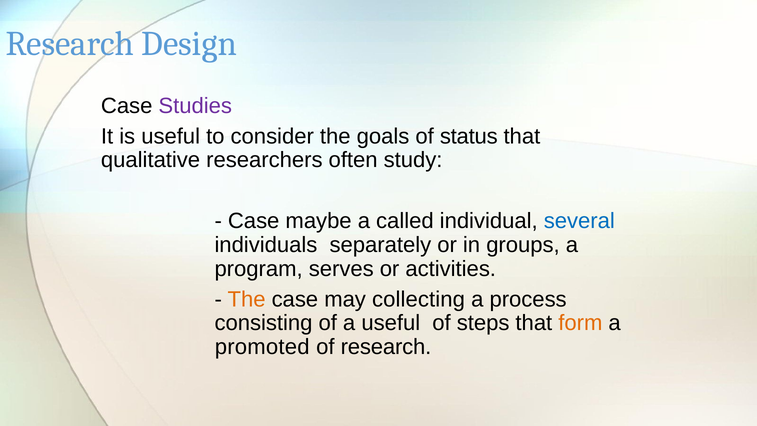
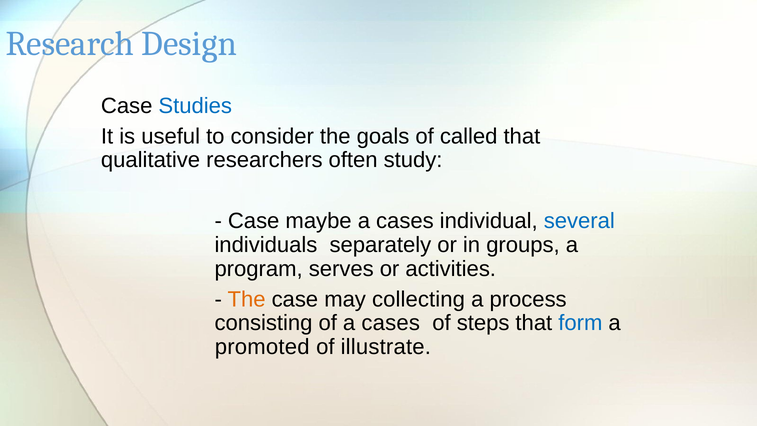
Studies colour: purple -> blue
status: status -> called
maybe a called: called -> cases
of a useful: useful -> cases
form colour: orange -> blue
of research: research -> illustrate
